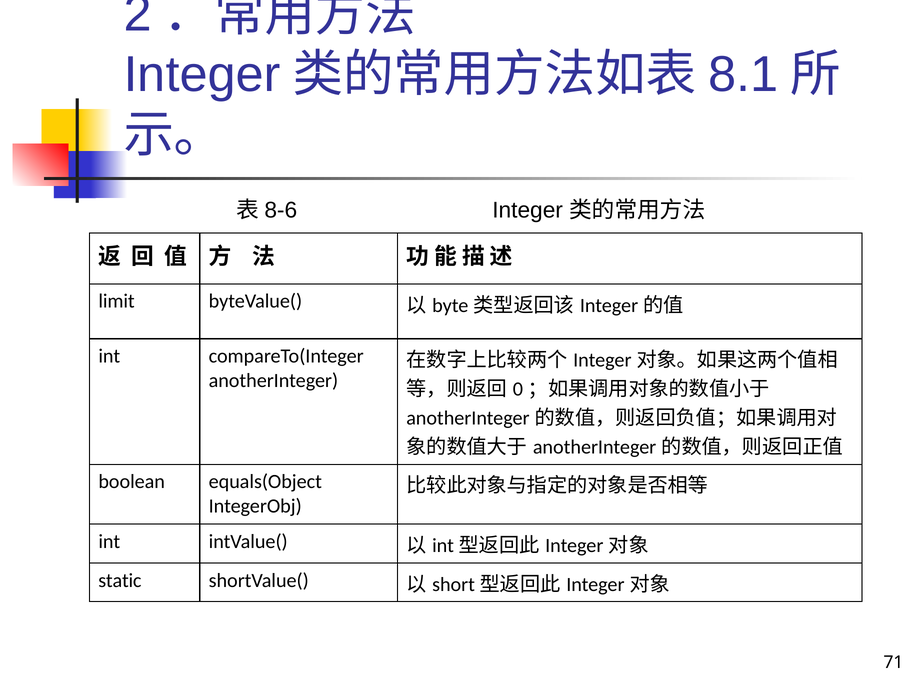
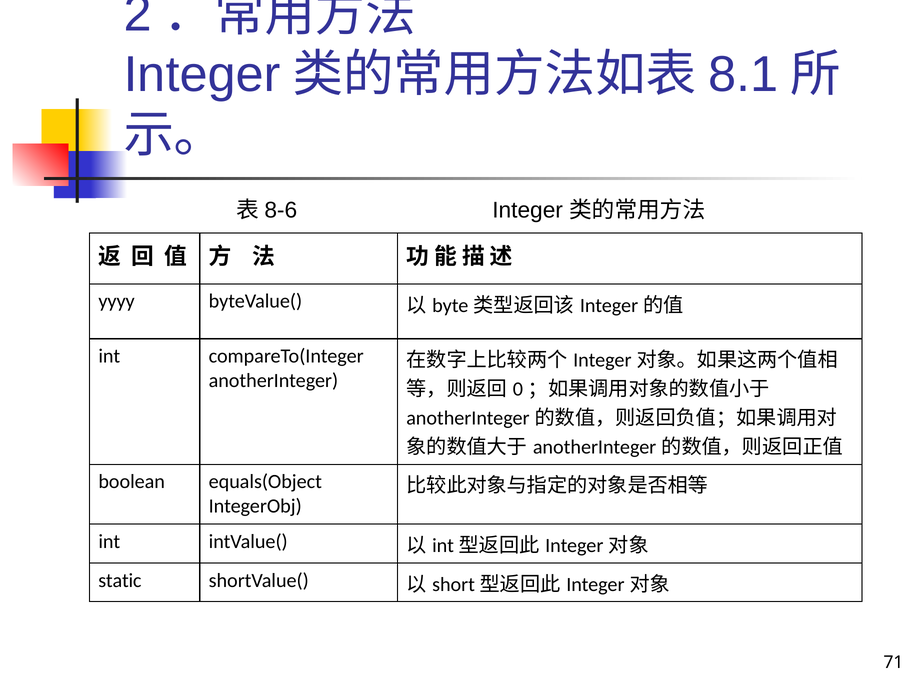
limit: limit -> yyyy
